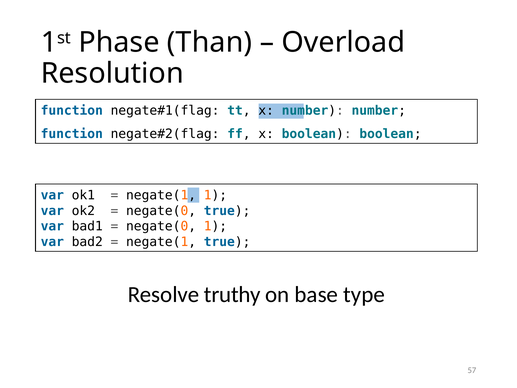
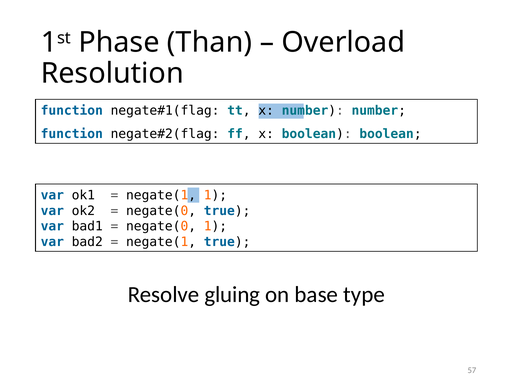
truthy: truthy -> gluing
